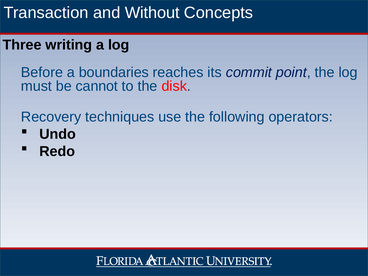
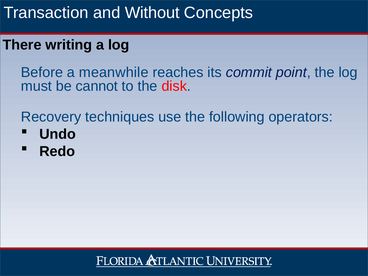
Three: Three -> There
boundaries: boundaries -> meanwhile
